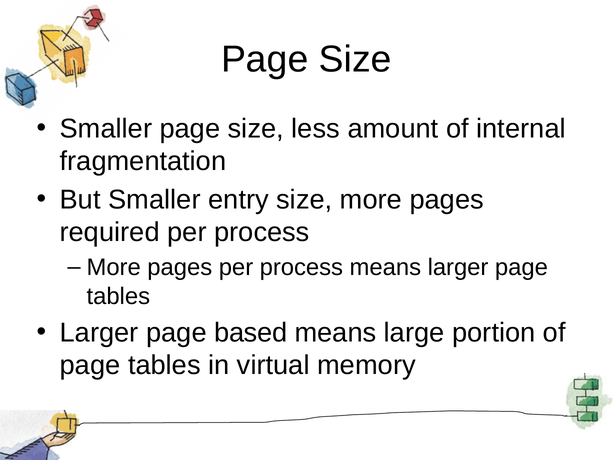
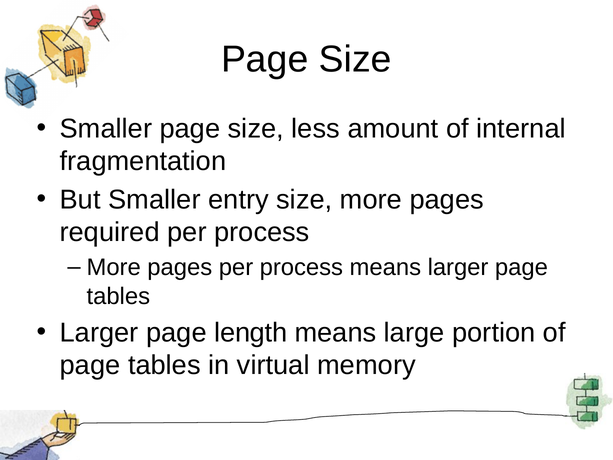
based: based -> length
